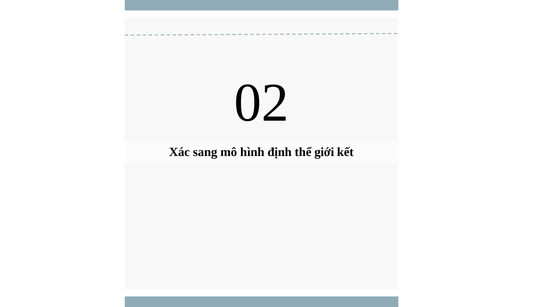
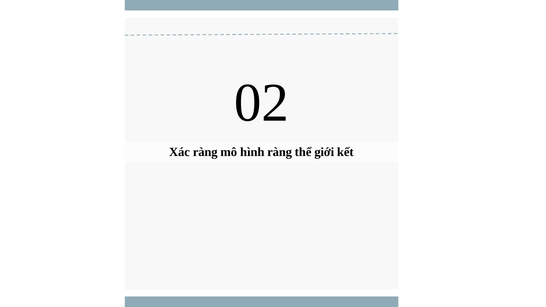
Xác sang: sang -> ràng
hình định: định -> ràng
